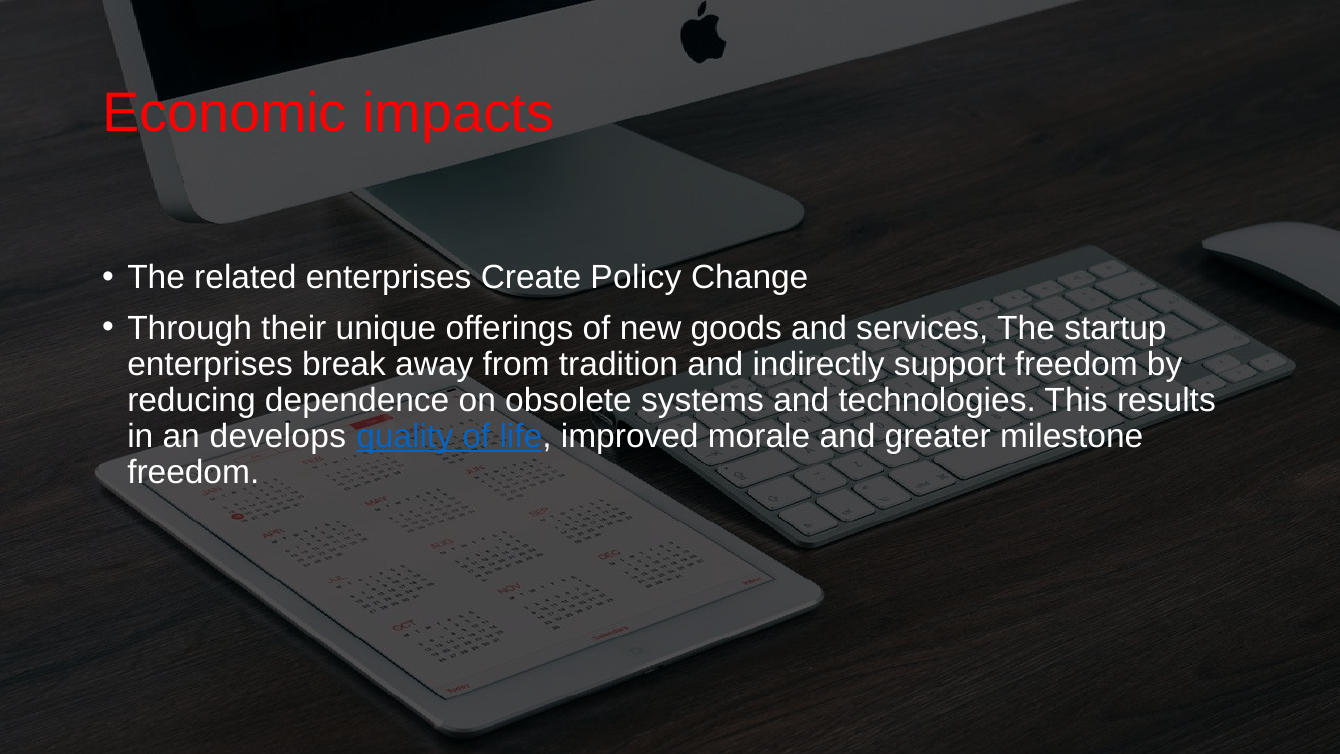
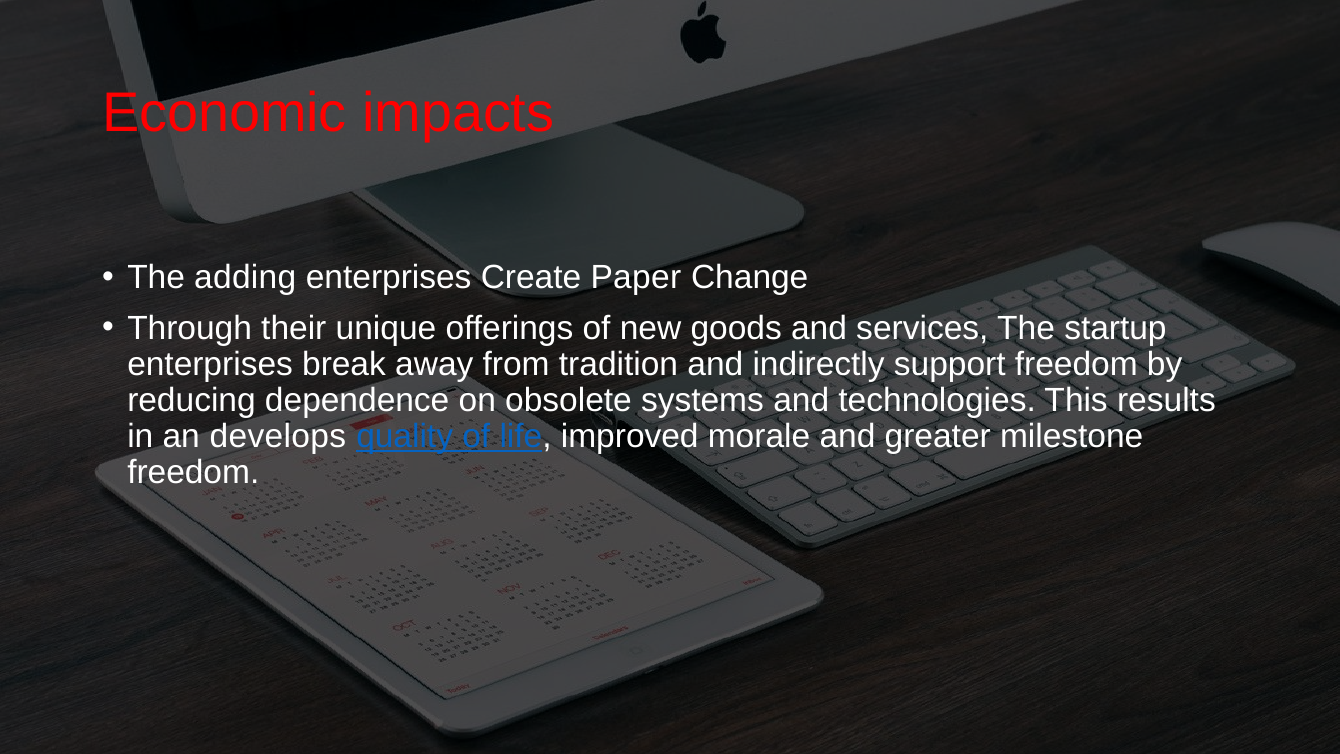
related: related -> adding
Policy: Policy -> Paper
